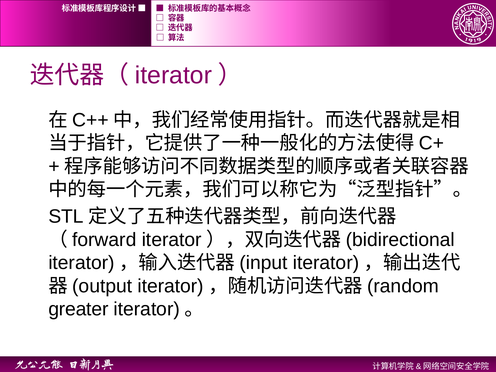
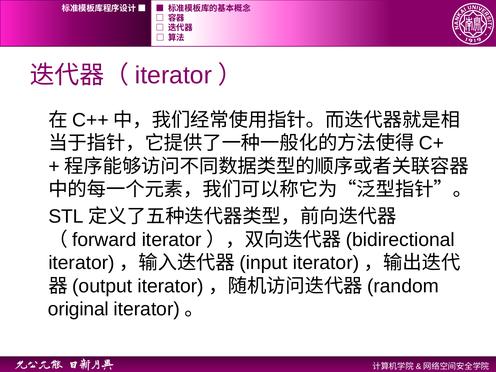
greater: greater -> original
